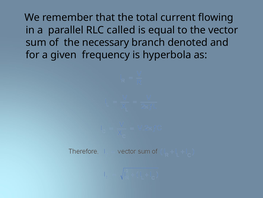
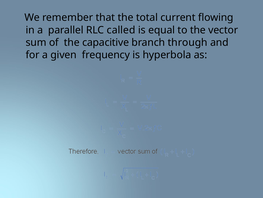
necessary: necessary -> capacitive
denoted: denoted -> through
